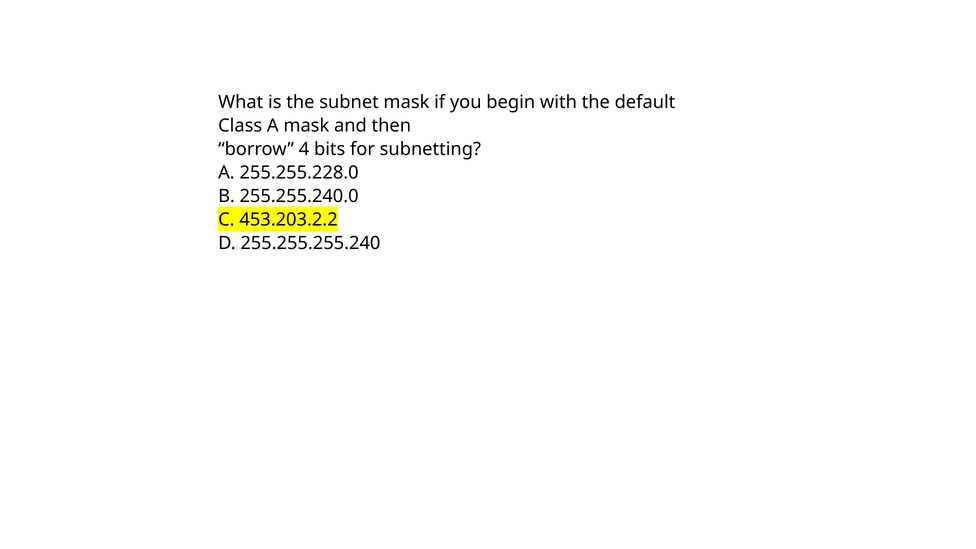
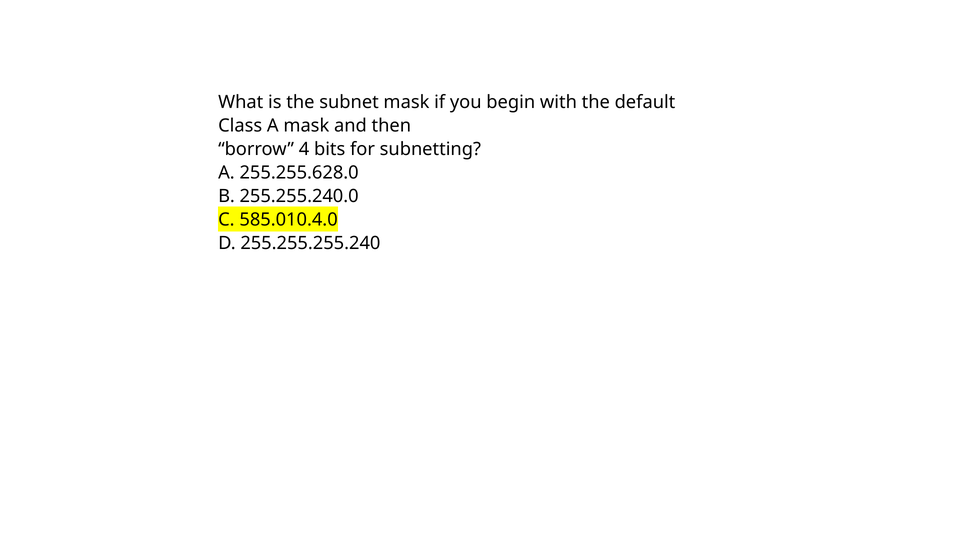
255.255.228.0: 255.255.228.0 -> 255.255.628.0
453.203.2.2: 453.203.2.2 -> 585.010.4.0
